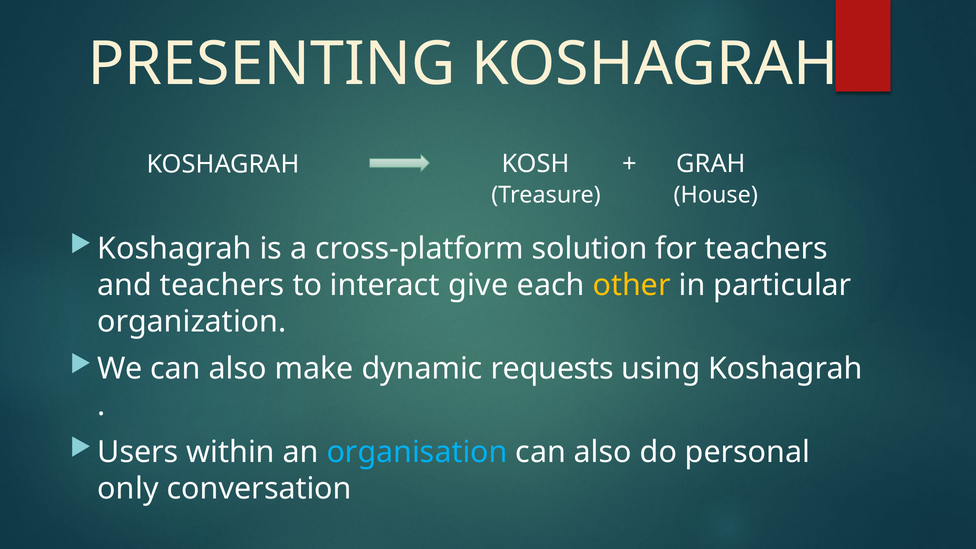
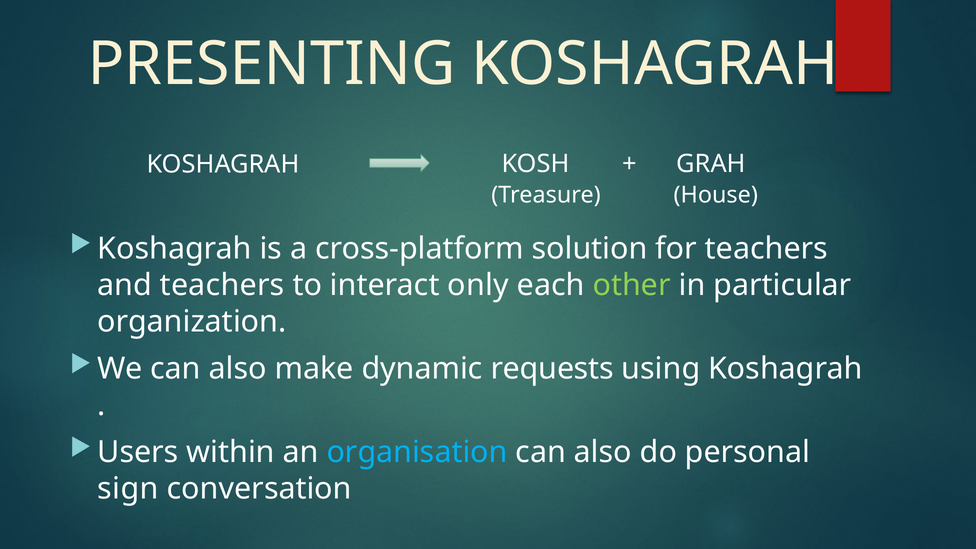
give: give -> only
other colour: yellow -> light green
only: only -> sign
